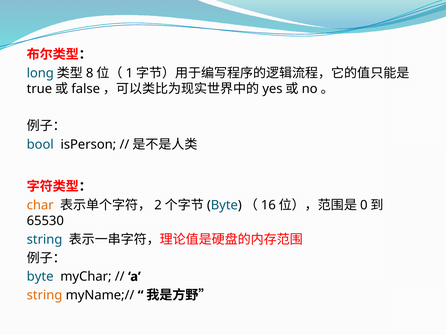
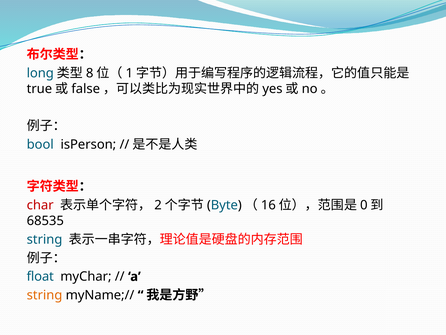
char colour: orange -> red
65530: 65530 -> 68535
byte at (40, 276): byte -> float
